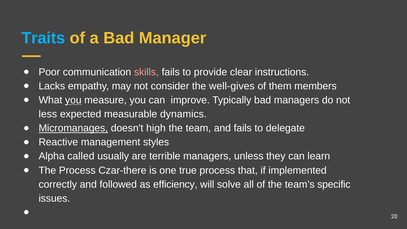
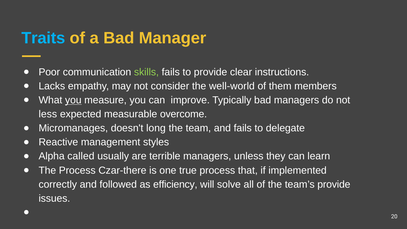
skills colour: pink -> light green
well-gives: well-gives -> well-world
dynamics: dynamics -> overcome
Micromanages underline: present -> none
high: high -> long
team’s specific: specific -> provide
